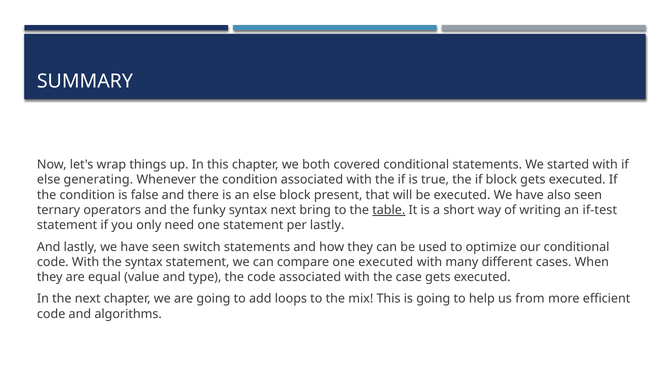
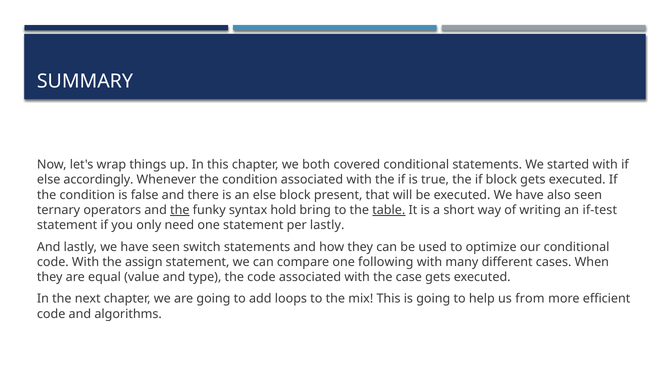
generating: generating -> accordingly
the at (180, 210) underline: none -> present
syntax next: next -> hold
the syntax: syntax -> assign
one executed: executed -> following
